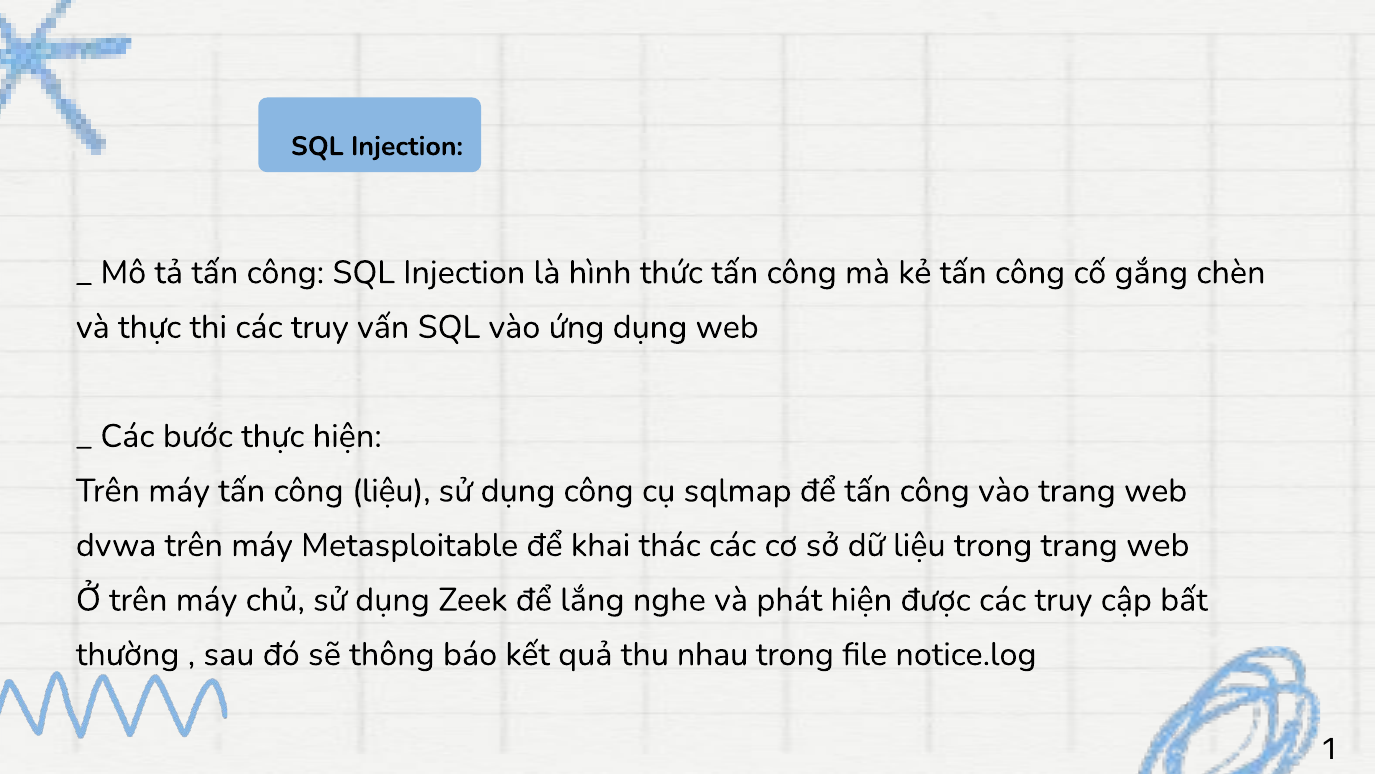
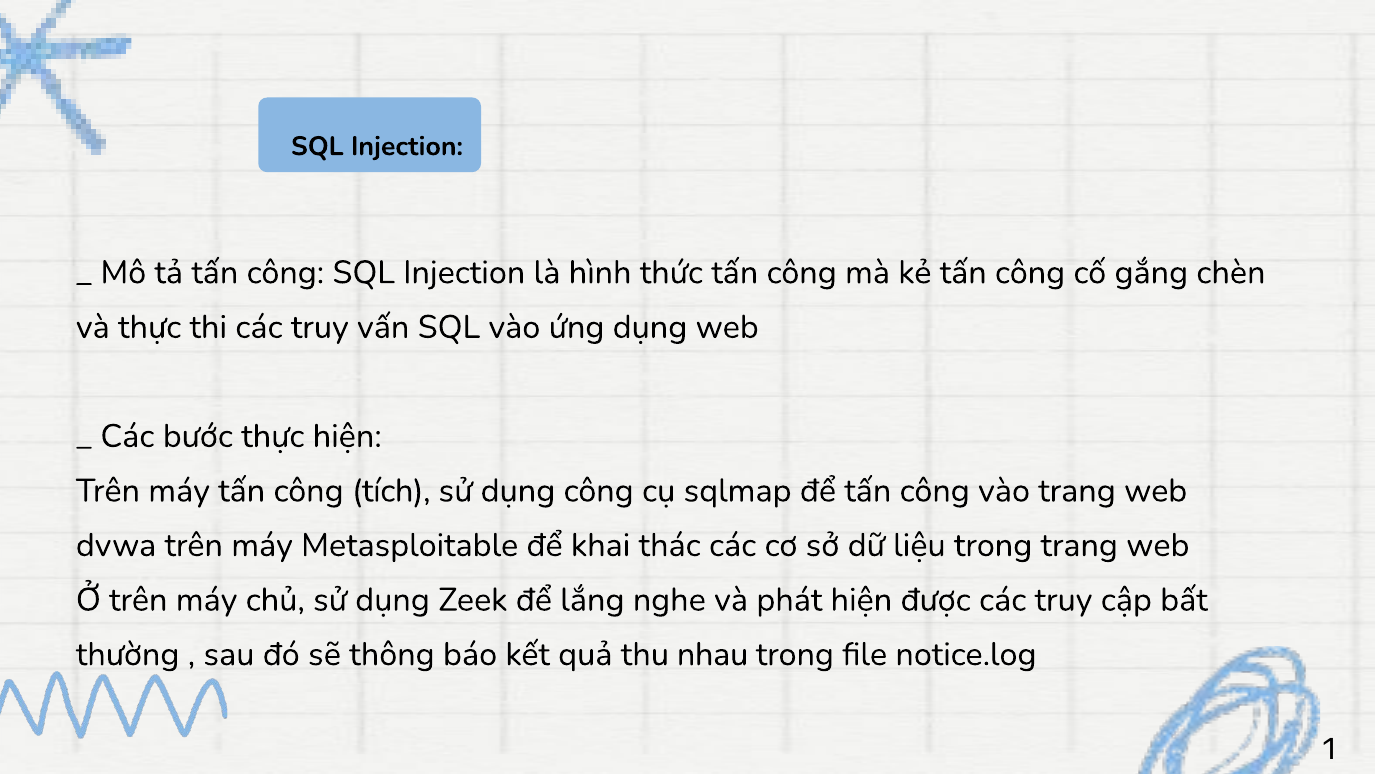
công liệu: liệu -> tích
